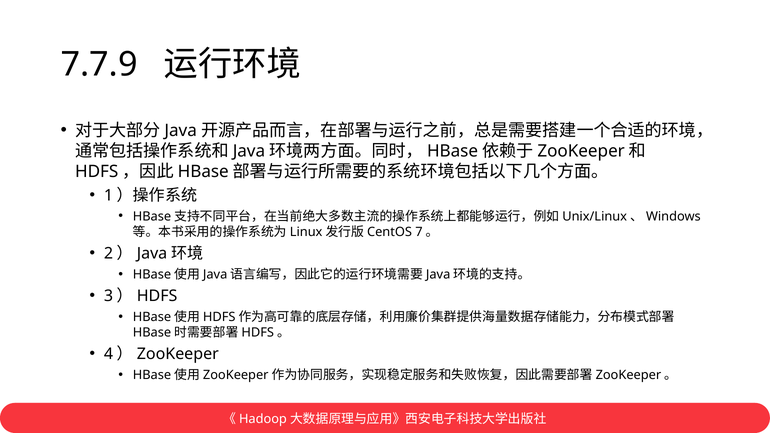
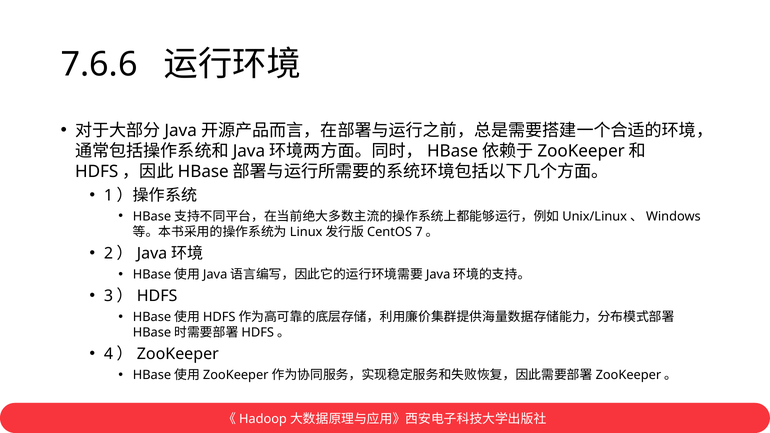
7.7.9: 7.7.9 -> 7.6.6
